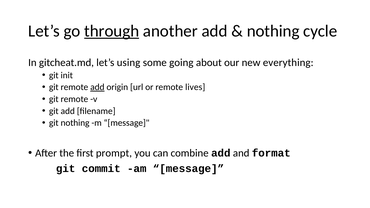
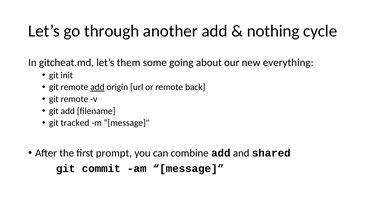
through underline: present -> none
using: using -> them
lives: lives -> back
git nothing: nothing -> tracked
format: format -> shared
